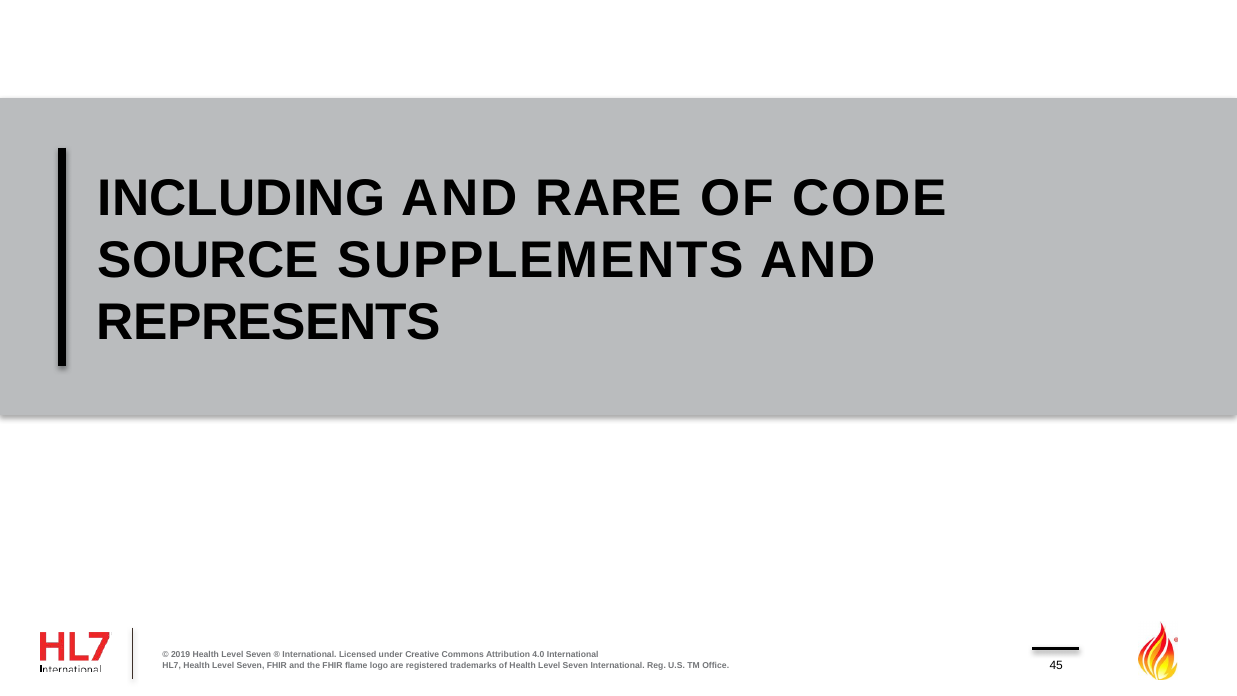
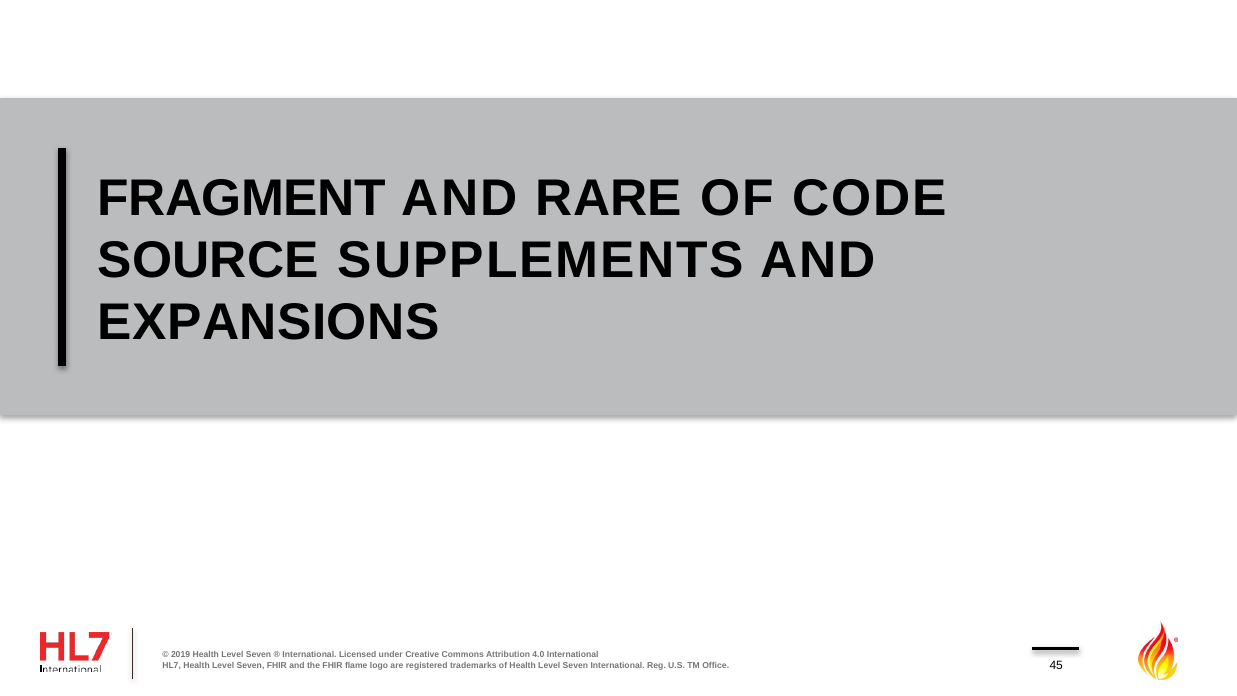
INCLUDING: INCLUDING -> FRAGMENT
REPRESENTS: REPRESENTS -> EXPANSIONS
